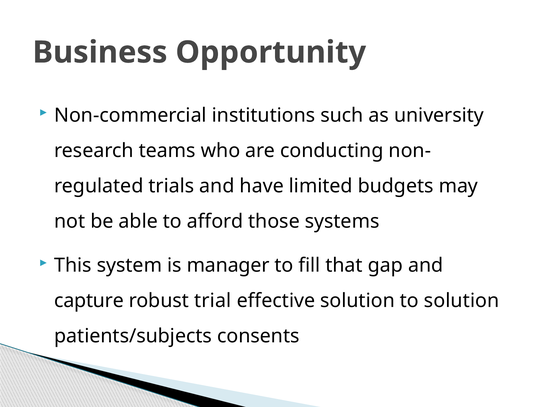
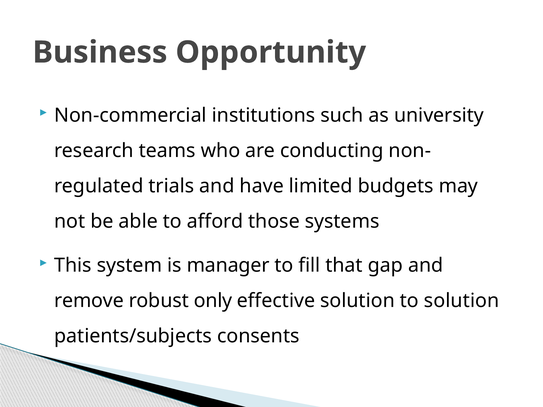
capture: capture -> remove
trial: trial -> only
